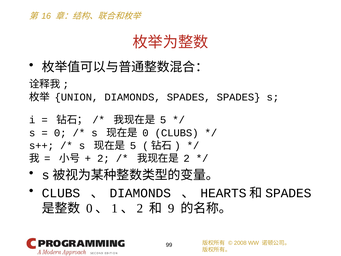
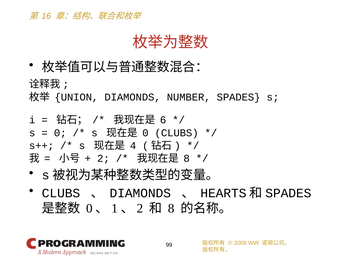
DIAMONDS SPADES: SPADES -> NUMBER
5 at (163, 120): 5 -> 6
5 at (133, 146): 5 -> 4
2 at (187, 158): 2 -> 8
9 at (171, 208): 9 -> 8
